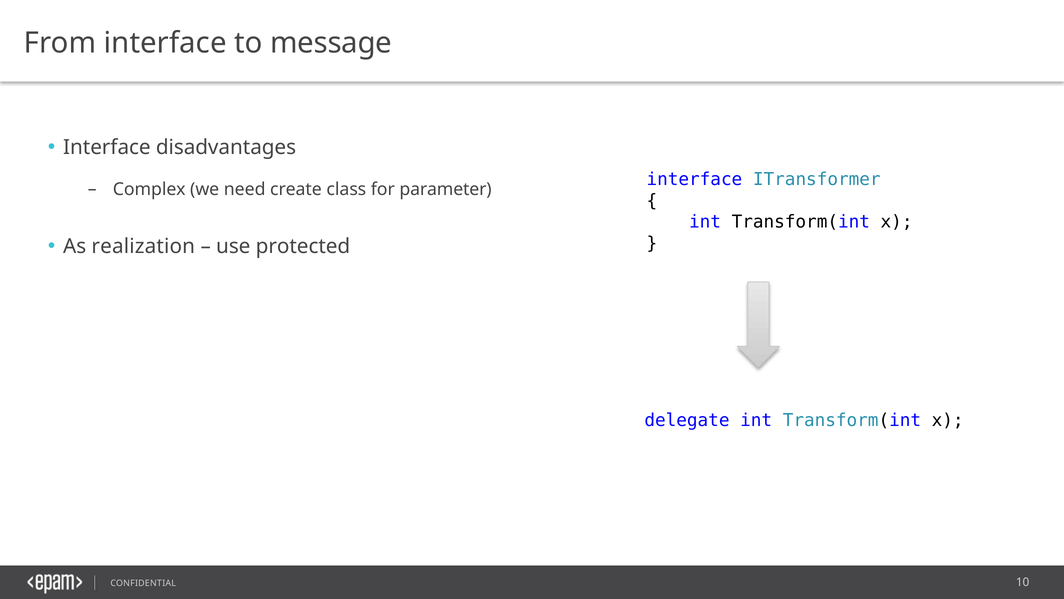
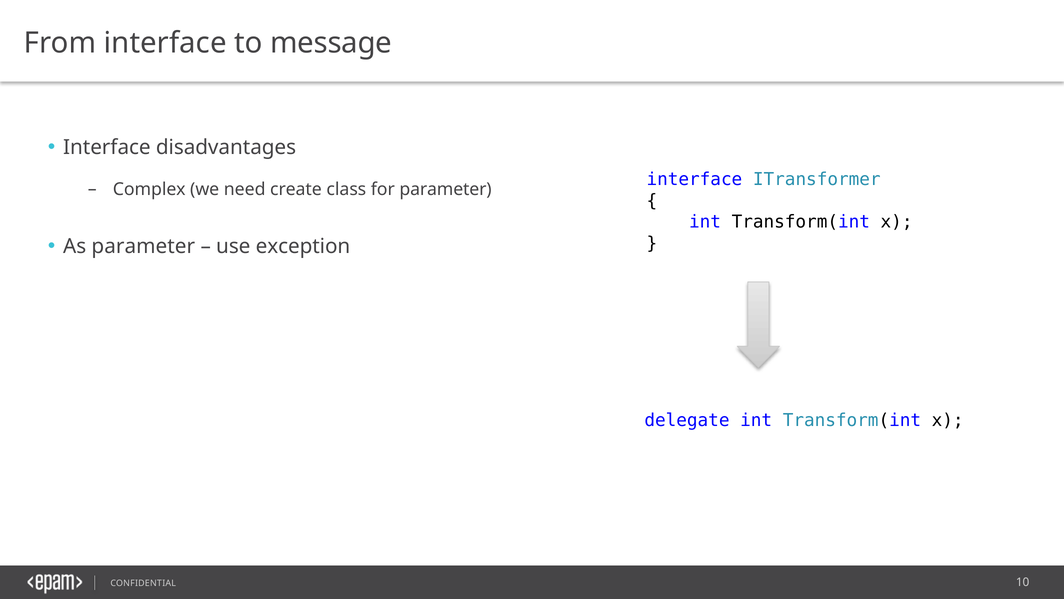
As realization: realization -> parameter
protected: protected -> exception
